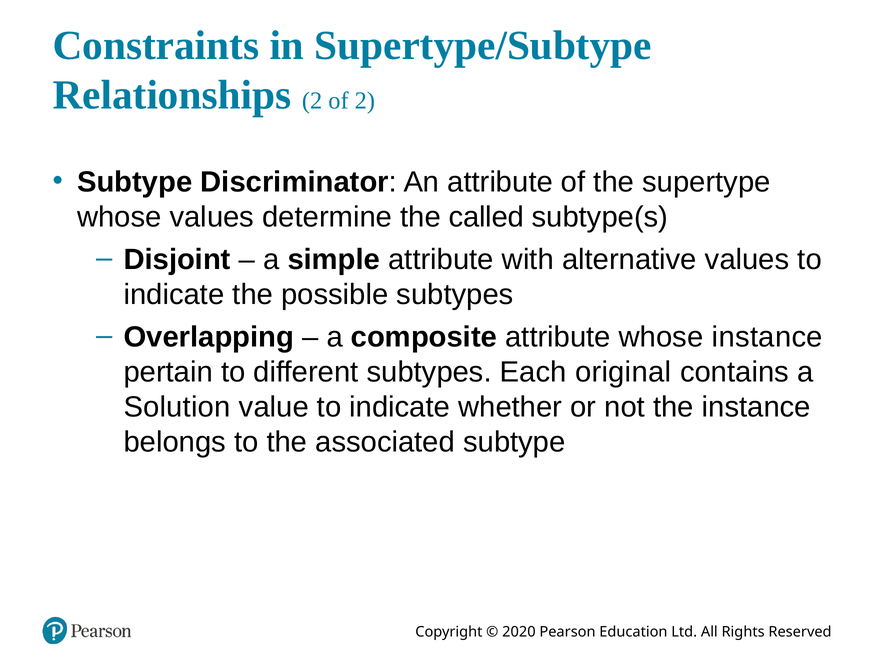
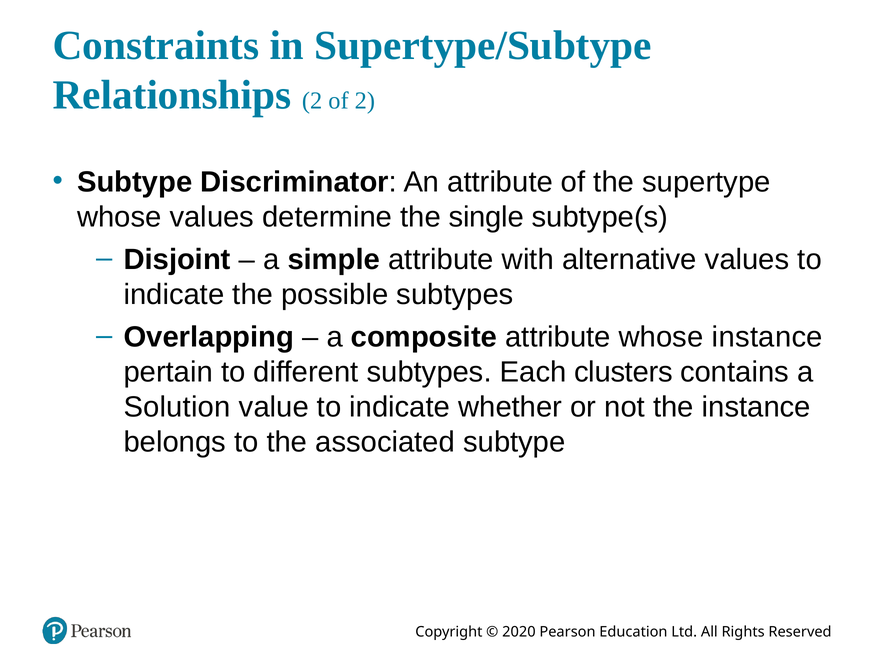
called: called -> single
original: original -> clusters
